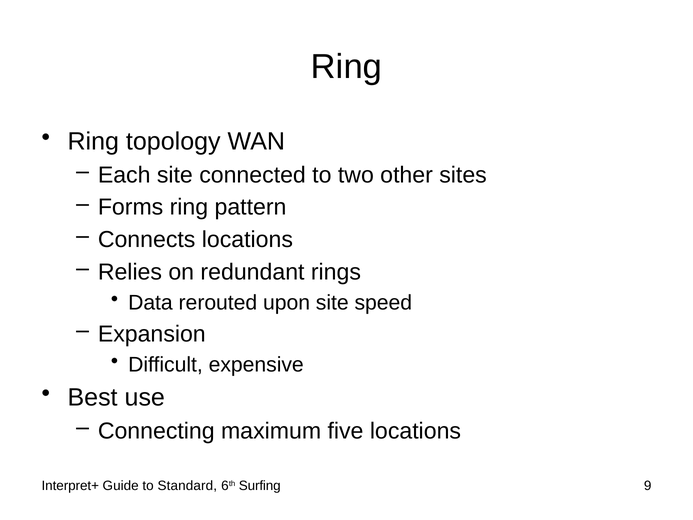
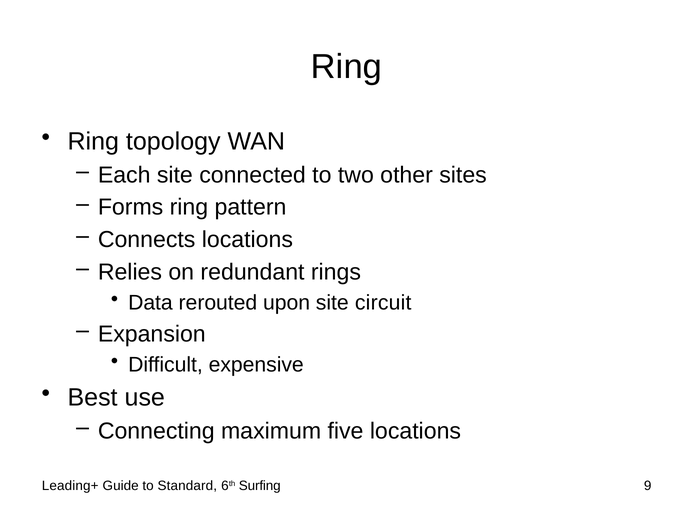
speed: speed -> circuit
Interpret+: Interpret+ -> Leading+
